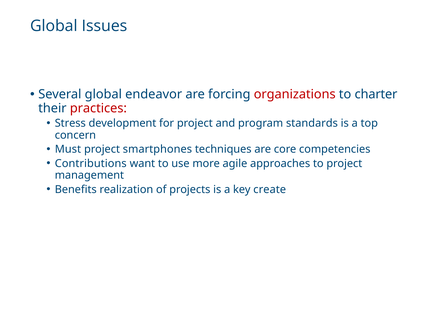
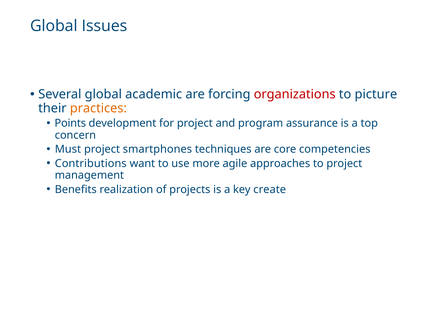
endeavor: endeavor -> academic
charter: charter -> picture
practices colour: red -> orange
Stress: Stress -> Points
standards: standards -> assurance
